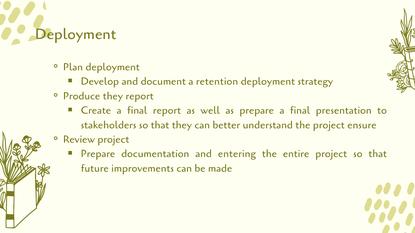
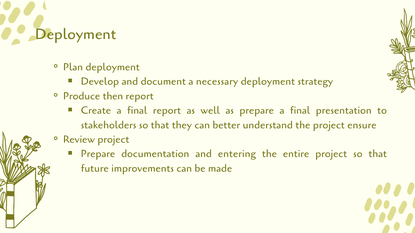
retention: retention -> necessary
Produce they: they -> then
